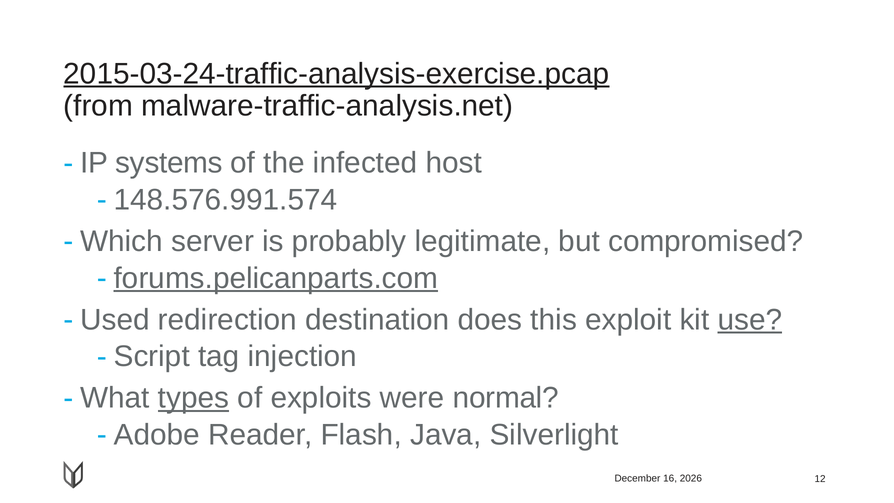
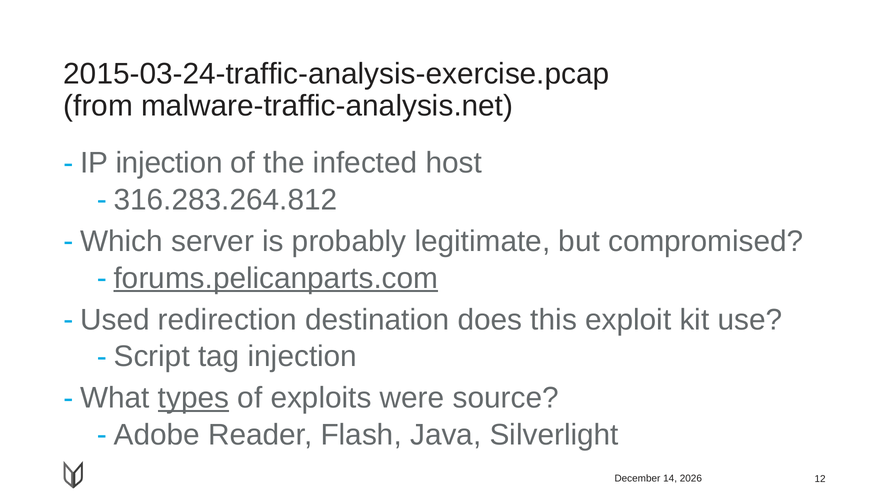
2015-03-24-traffic-analysis-exercise.pcap underline: present -> none
IP systems: systems -> injection
148.576.991.574: 148.576.991.574 -> 316.283.264.812
use underline: present -> none
normal: normal -> source
16: 16 -> 14
